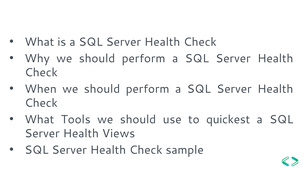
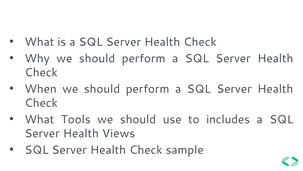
quickest: quickest -> includes
